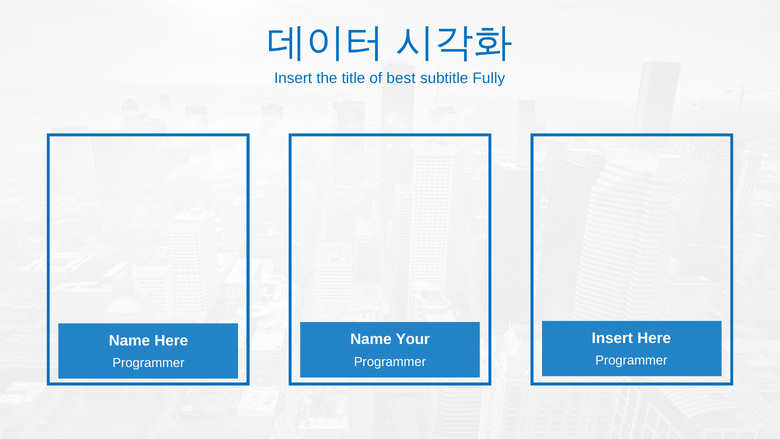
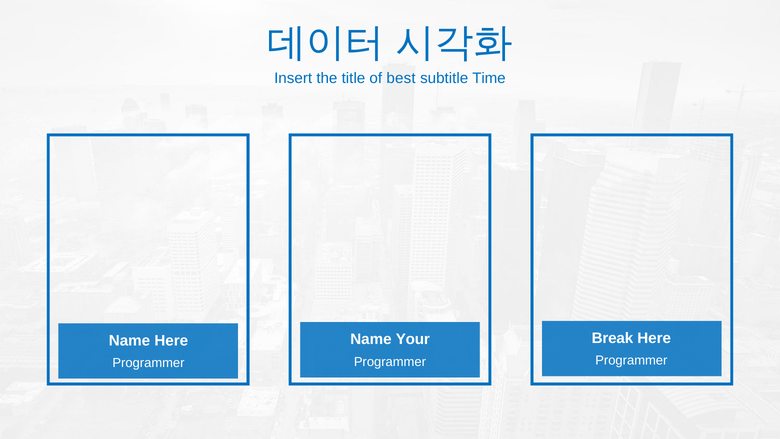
Fully: Fully -> Time
Insert at (612, 338): Insert -> Break
